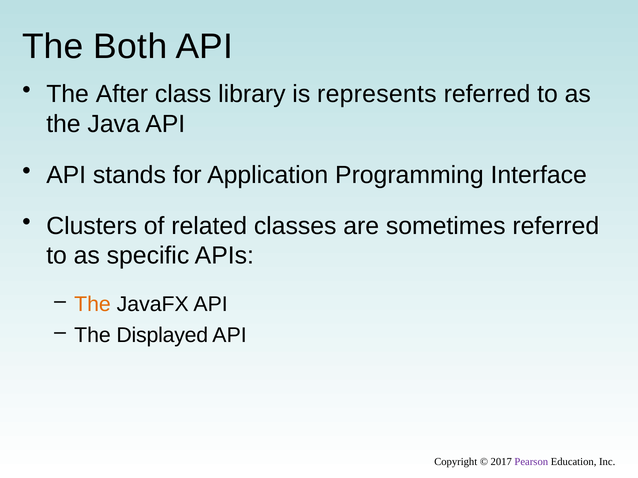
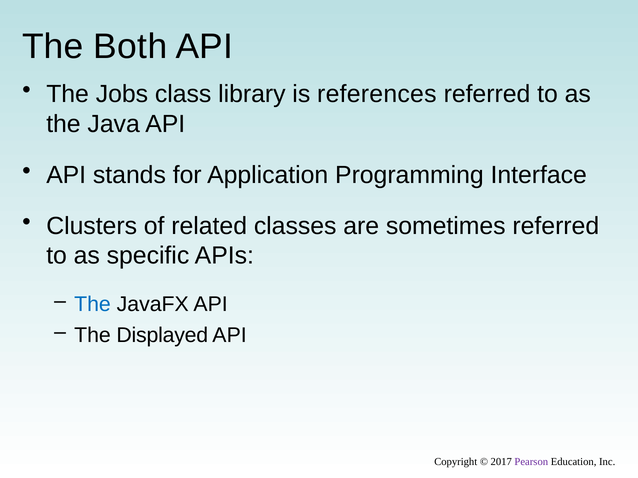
After: After -> Jobs
represents: represents -> references
The at (92, 305) colour: orange -> blue
